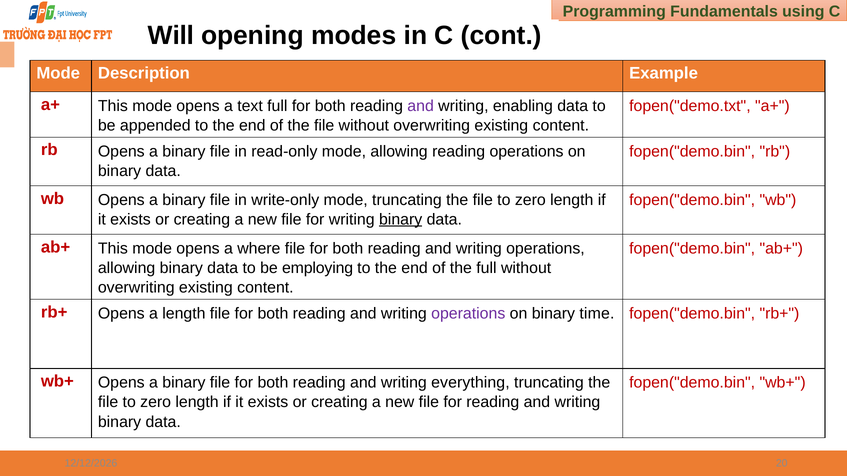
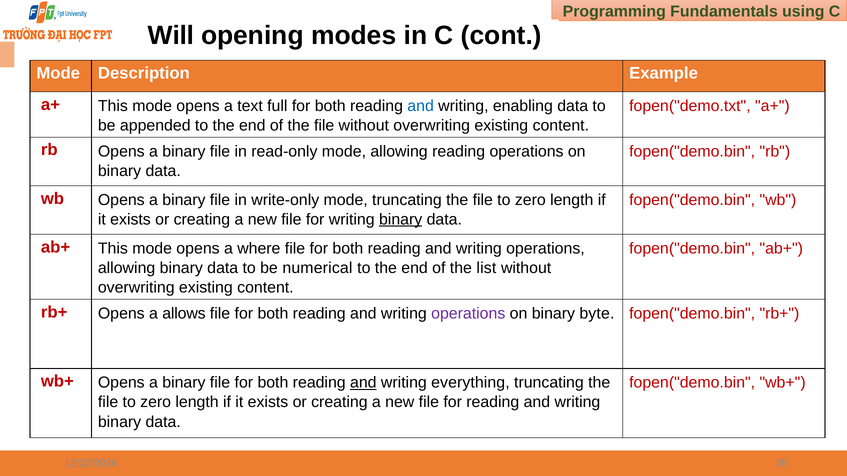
and at (421, 106) colour: purple -> blue
employing: employing -> numerical
the full: full -> list
a length: length -> allows
time: time -> byte
and at (363, 383) underline: none -> present
